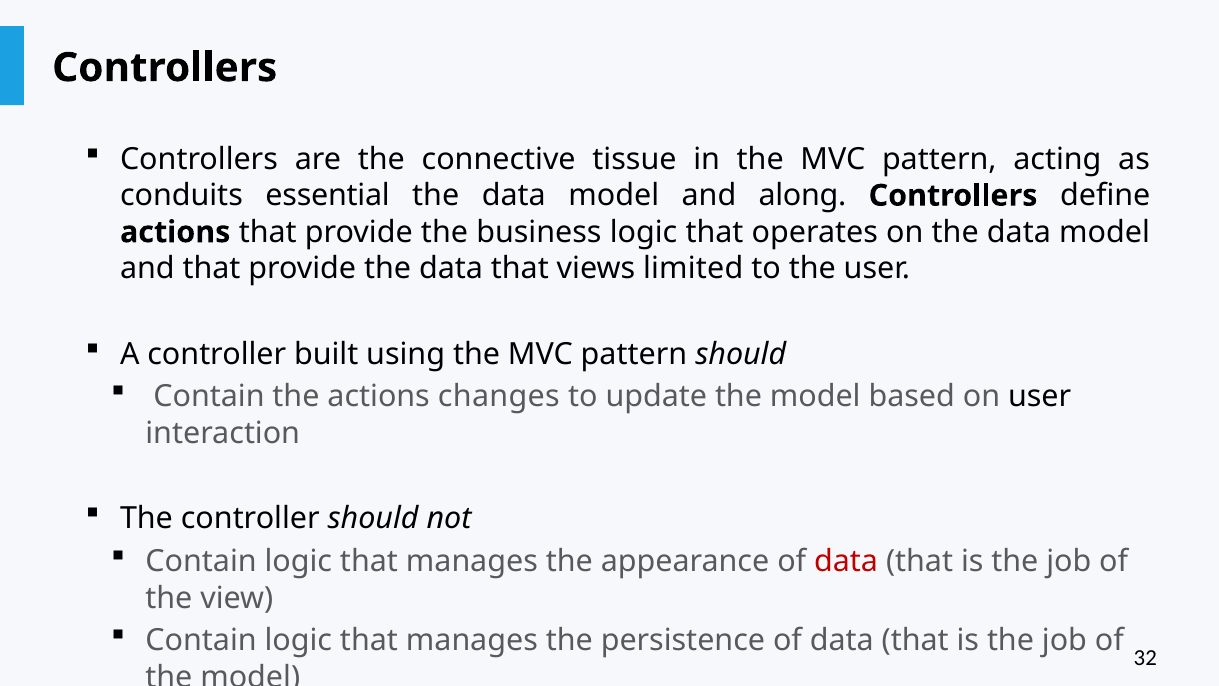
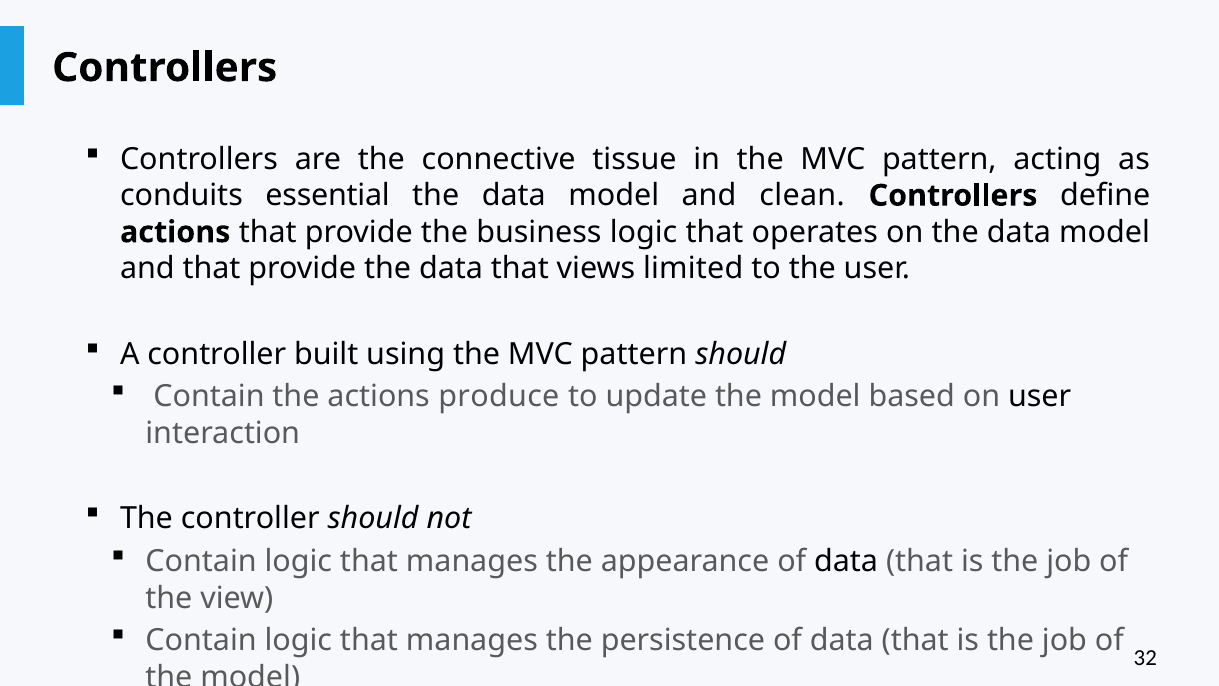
along: along -> clean
changes: changes -> produce
data at (846, 561) colour: red -> black
